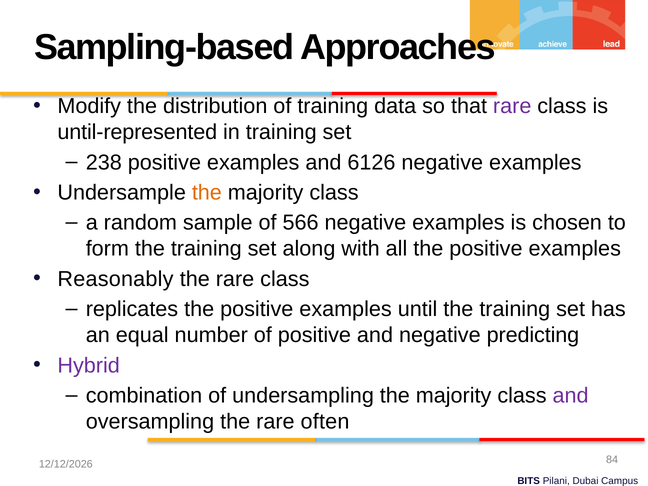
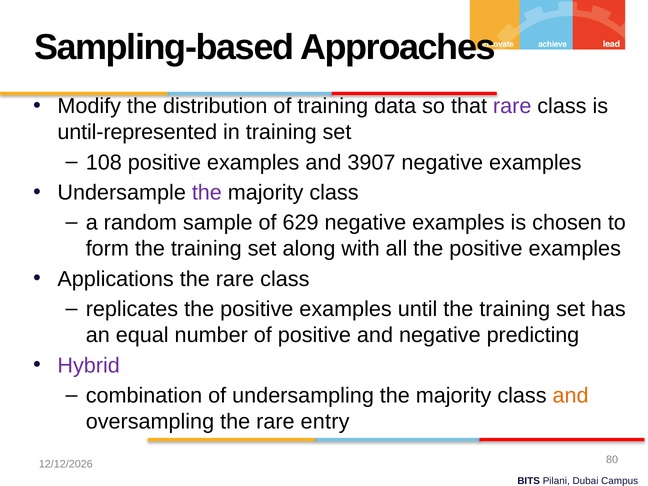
238: 238 -> 108
6126: 6126 -> 3907
the at (207, 193) colour: orange -> purple
566: 566 -> 629
Reasonably: Reasonably -> Applications
and at (571, 396) colour: purple -> orange
often: often -> entry
84: 84 -> 80
